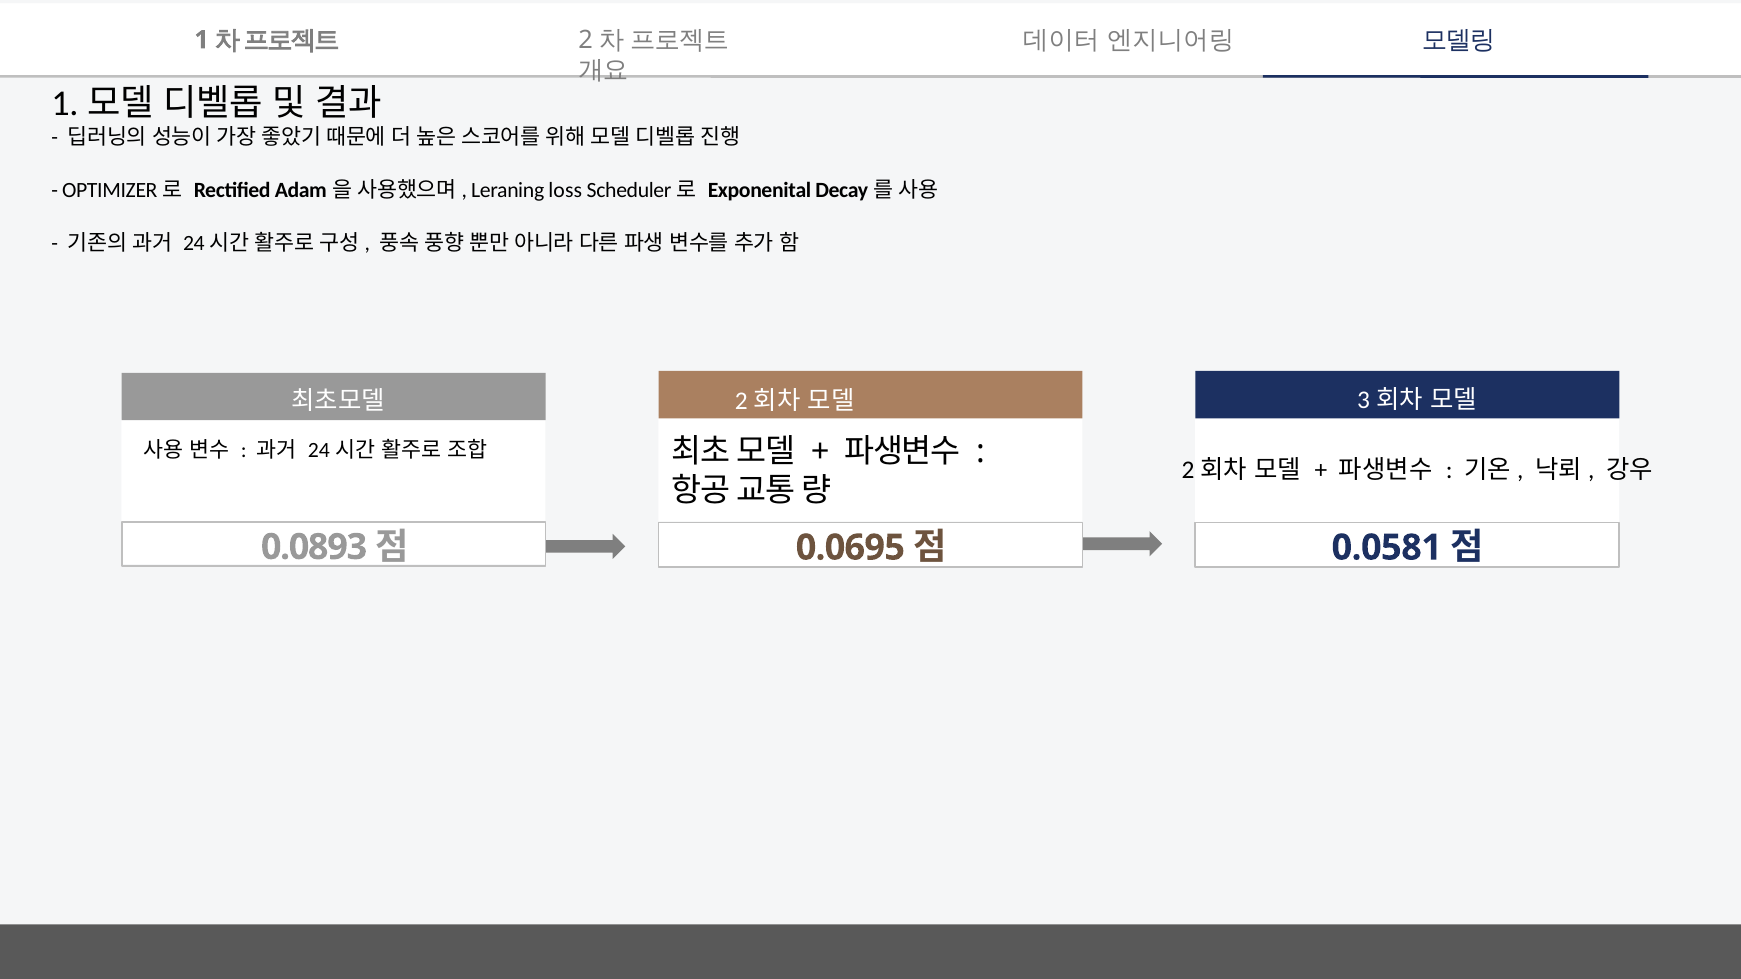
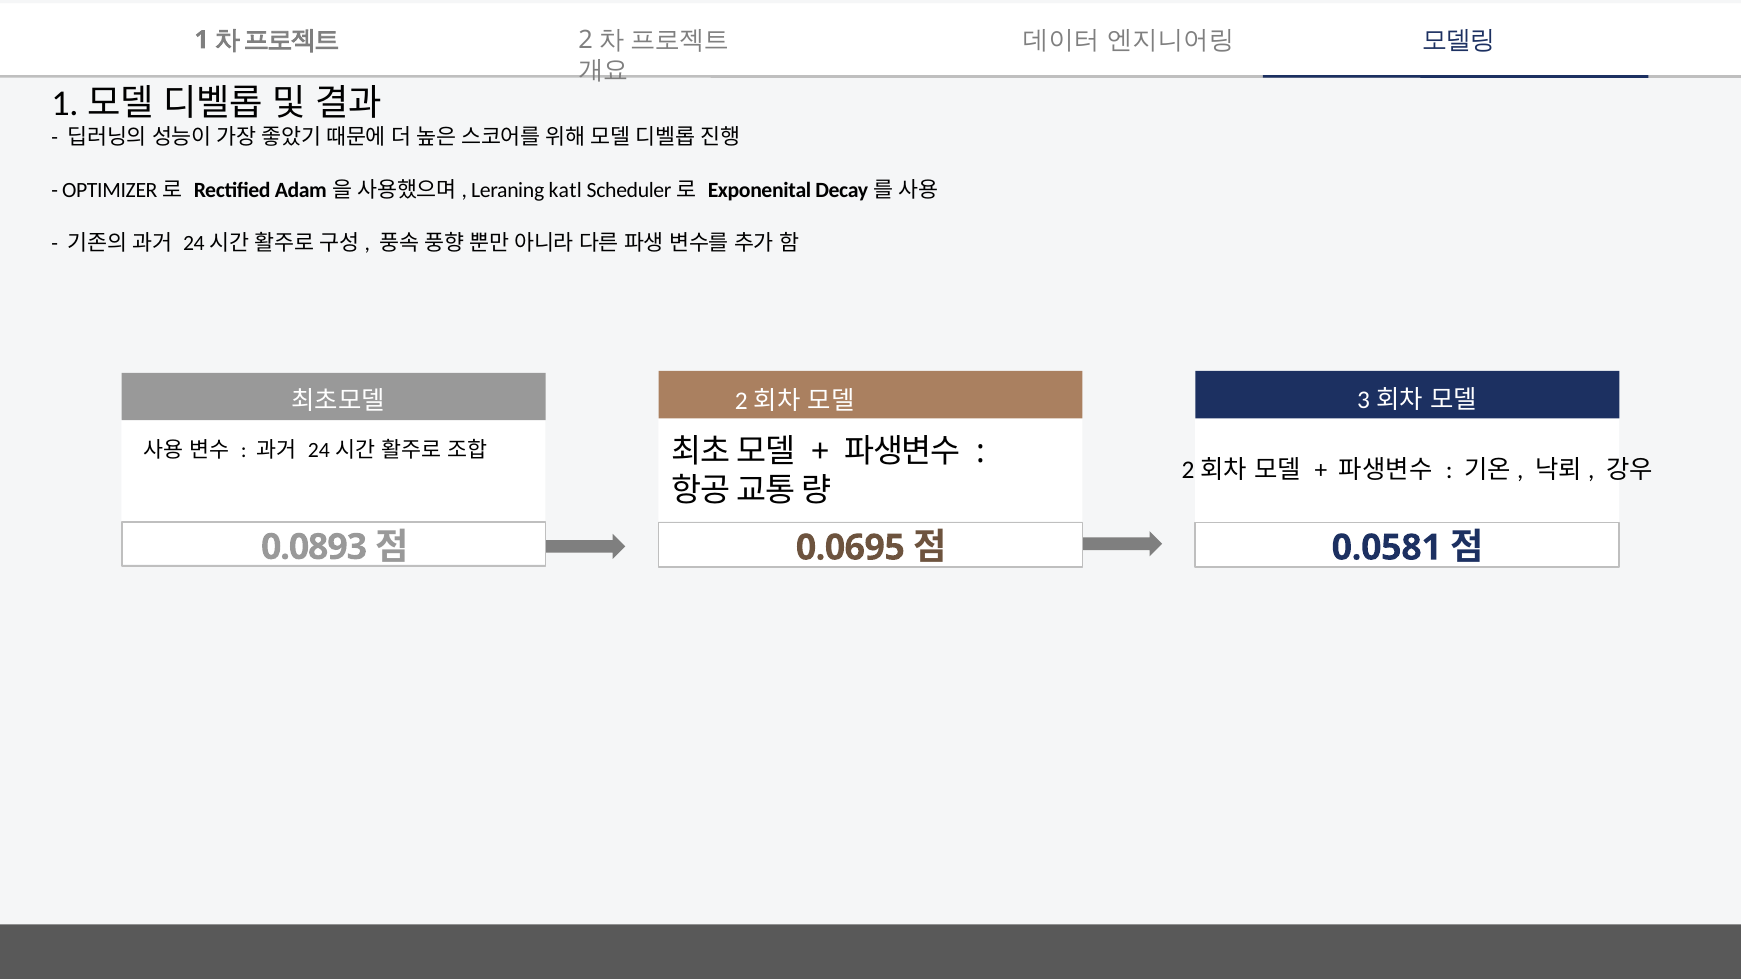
loss: loss -> katl
